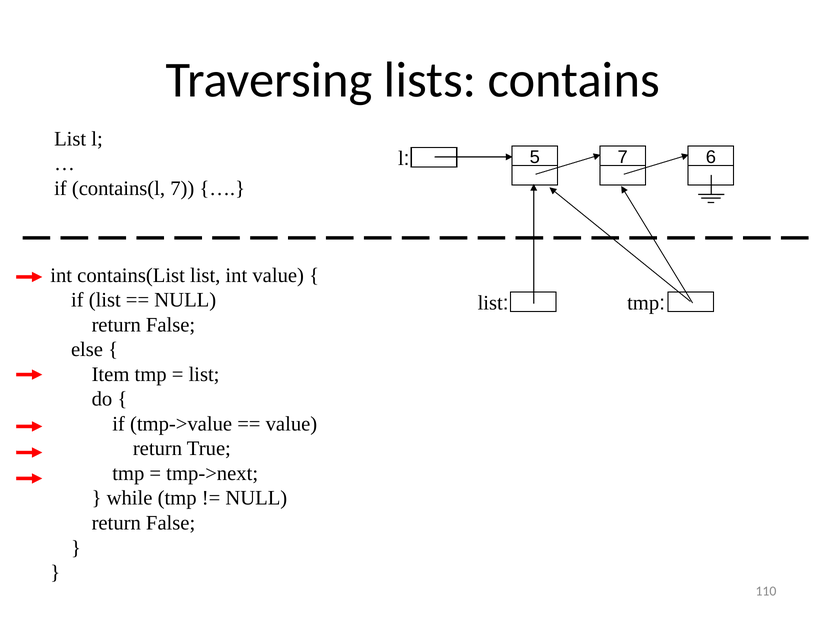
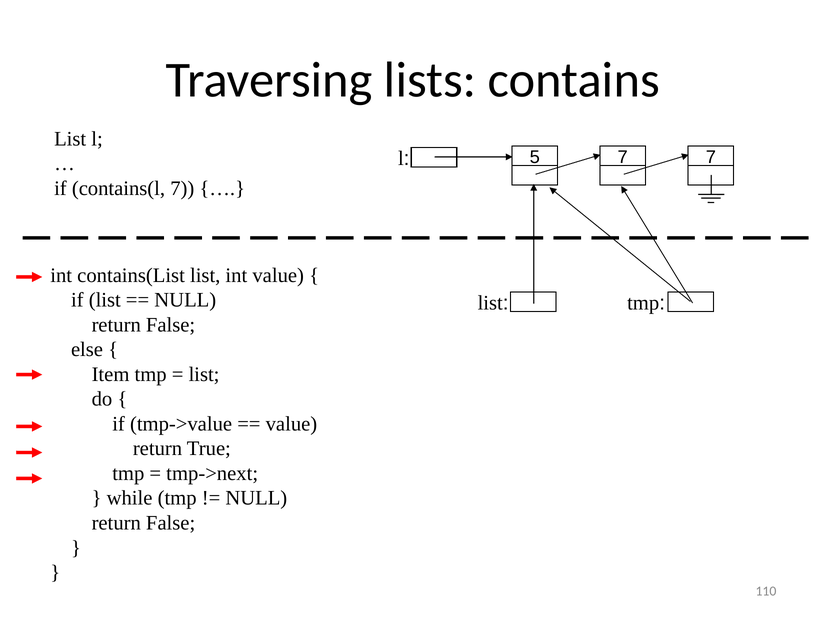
7 6: 6 -> 7
